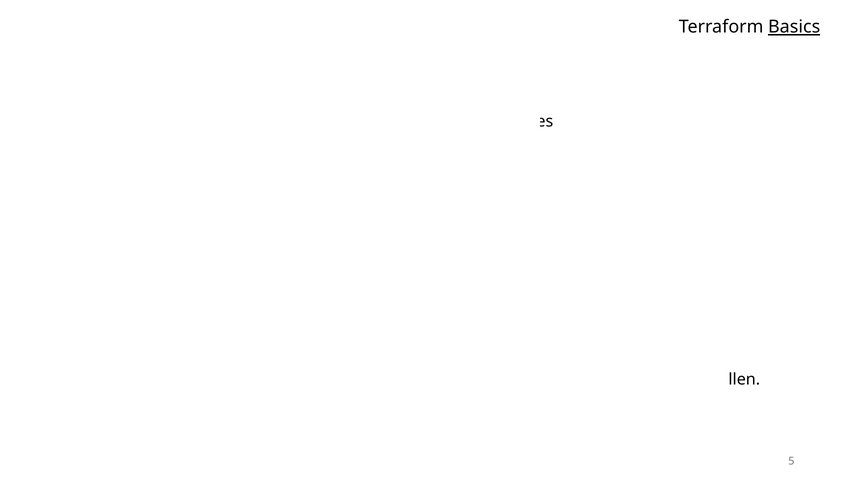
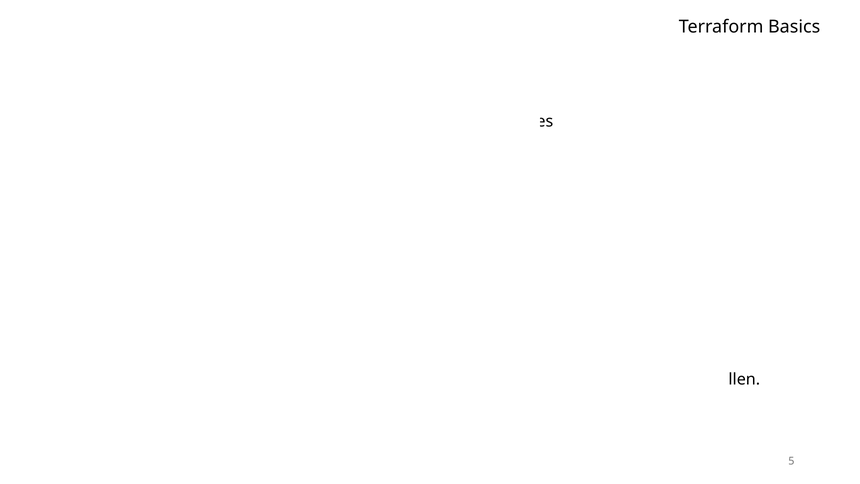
Basics underline: present -> none
